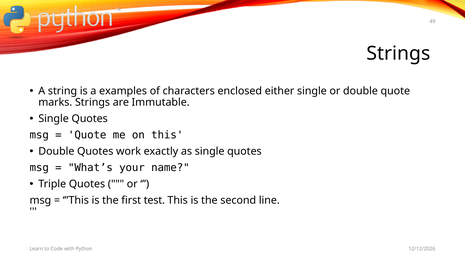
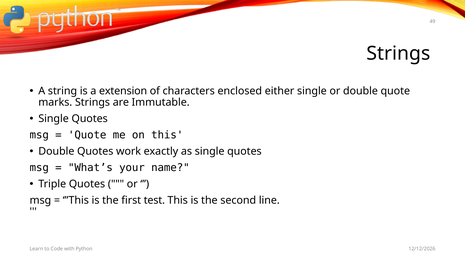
examples: examples -> extension
